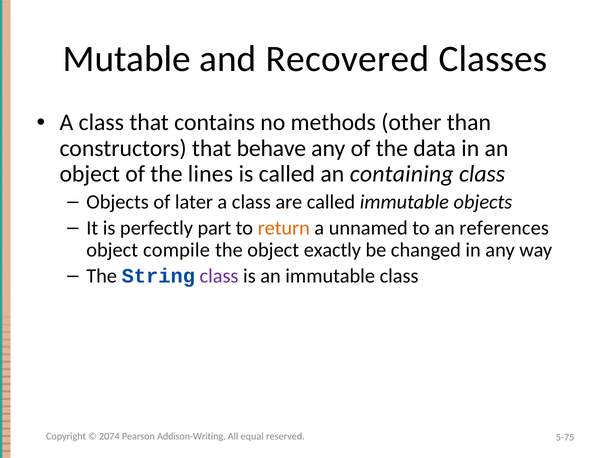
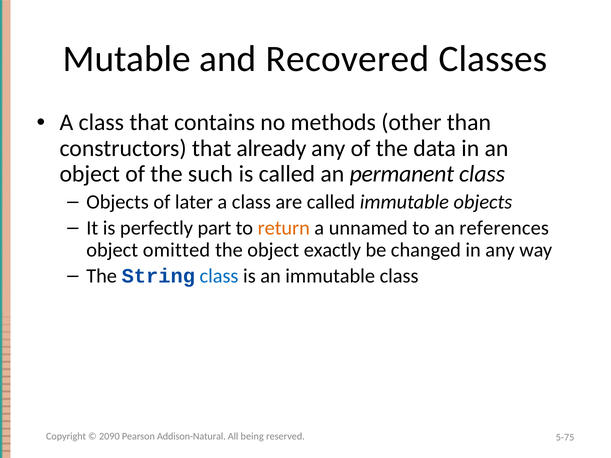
behave: behave -> already
lines: lines -> such
containing: containing -> permanent
compile: compile -> omitted
class at (219, 276) colour: purple -> blue
2074: 2074 -> 2090
Addison-Writing: Addison-Writing -> Addison-Natural
equal: equal -> being
